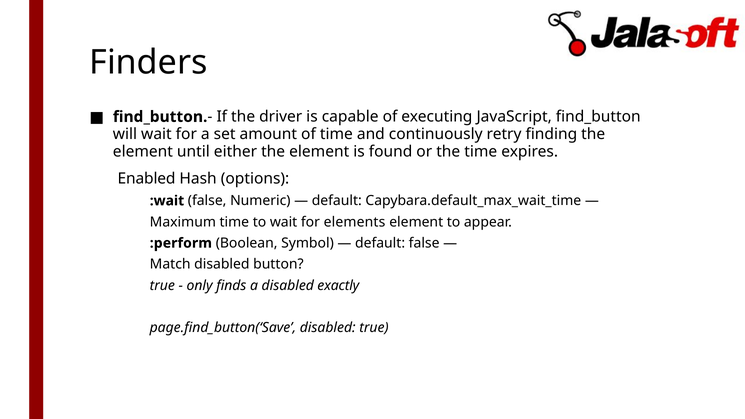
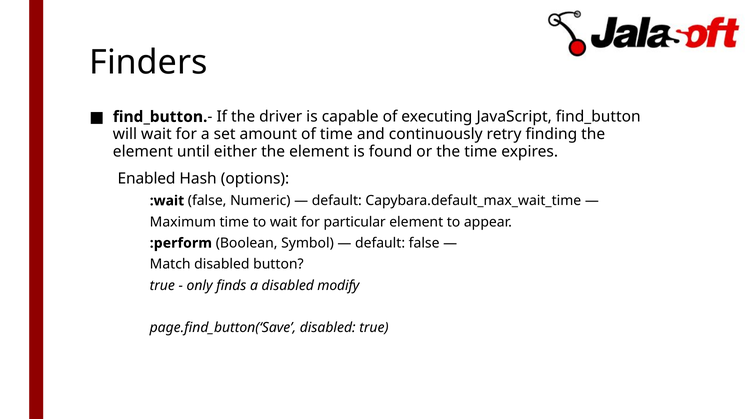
elements: elements -> particular
exactly: exactly -> modify
